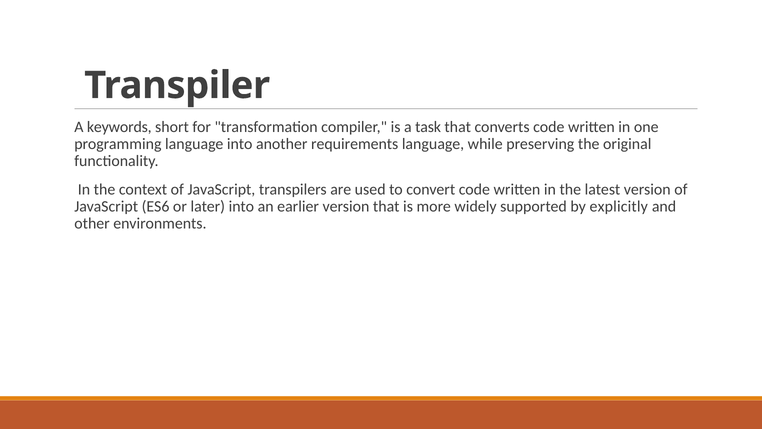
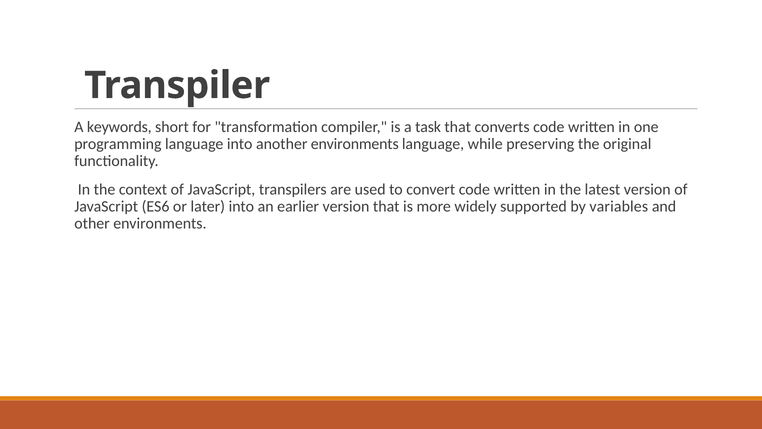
another requirements: requirements -> environments
explicitly: explicitly -> variables
